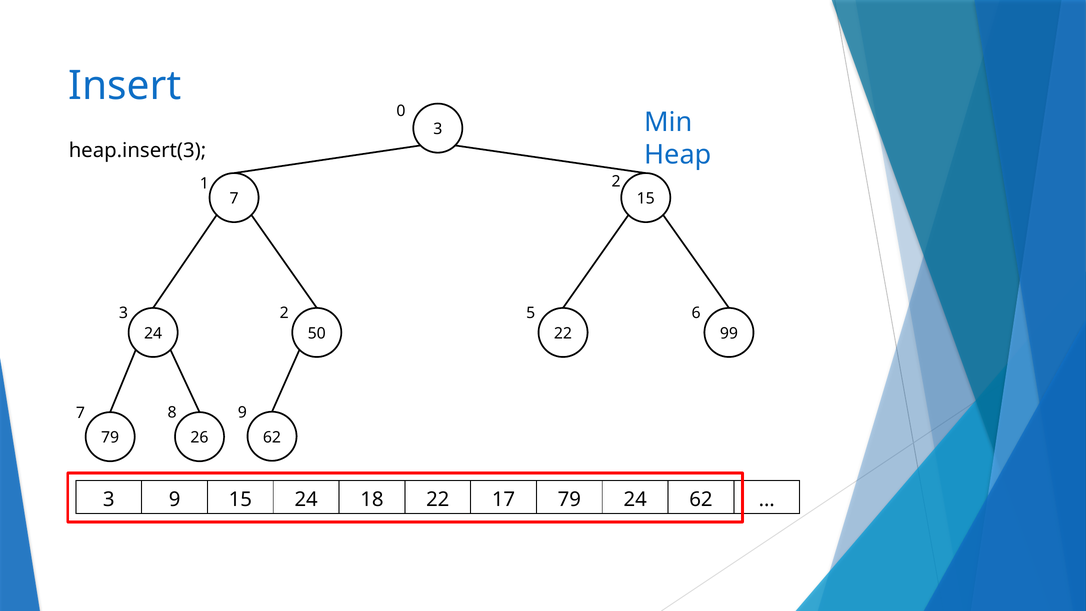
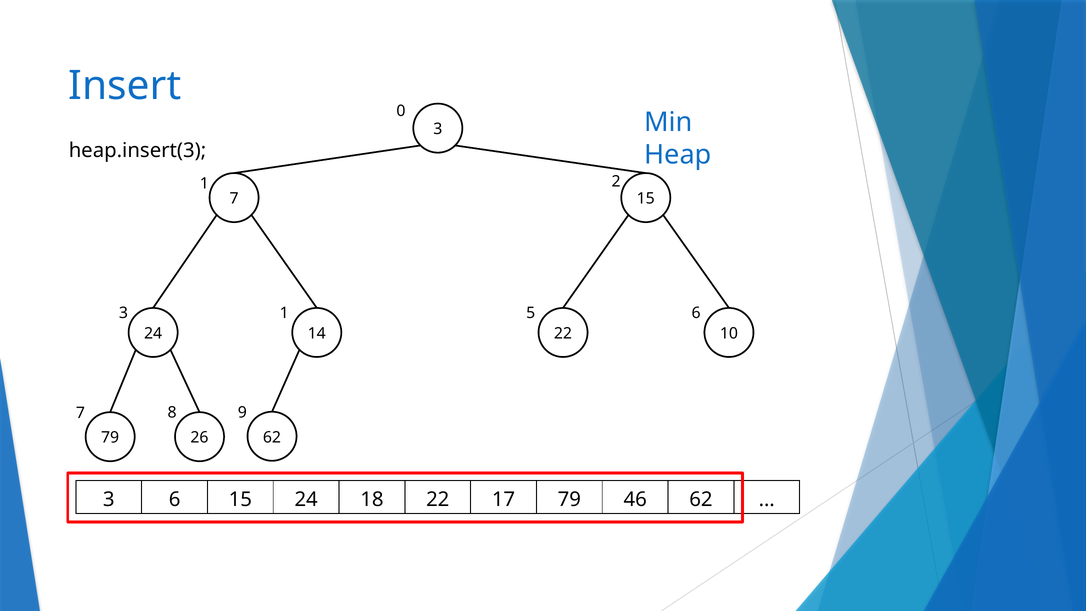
3 2: 2 -> 1
50: 50 -> 14
99: 99 -> 10
3 9: 9 -> 6
79 24: 24 -> 46
